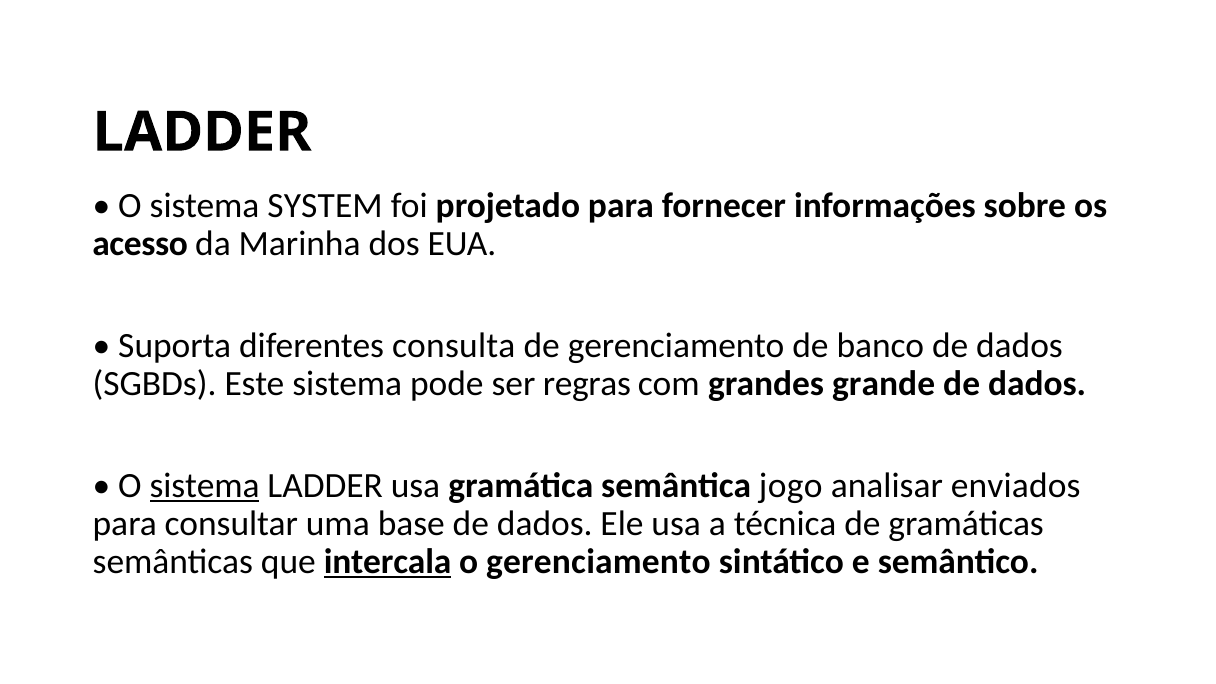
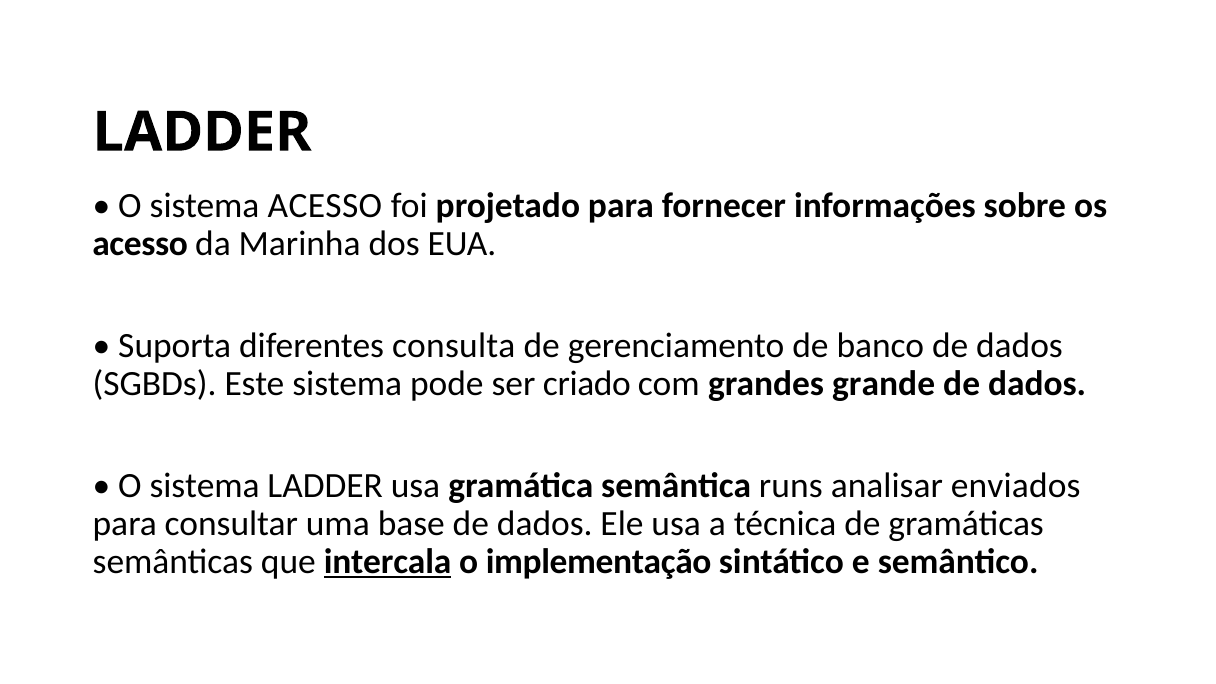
sistema SYSTEM: SYSTEM -> ACESSO
regras: regras -> criado
sistema at (205, 486) underline: present -> none
jogo: jogo -> runs
o gerenciamento: gerenciamento -> implementação
